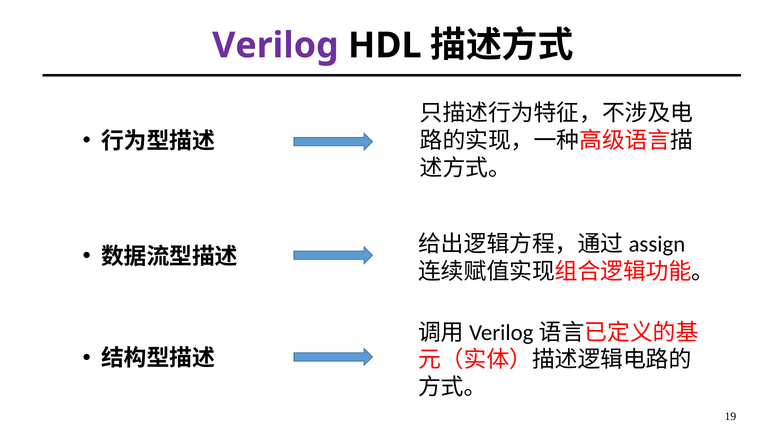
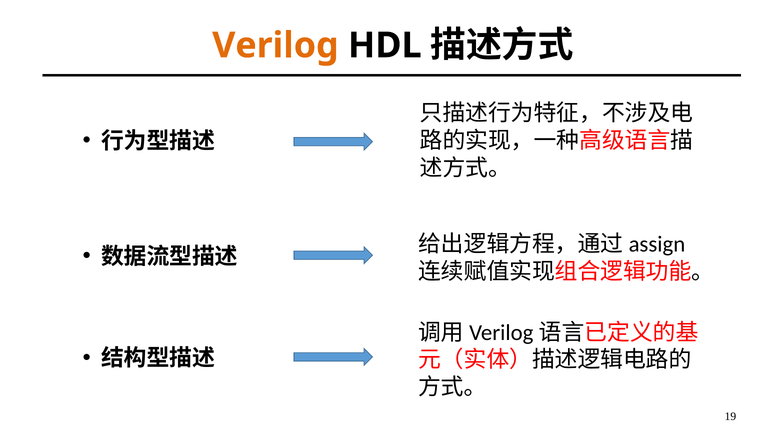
Verilog colour: purple -> orange
